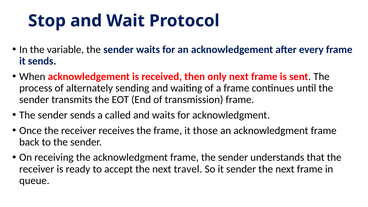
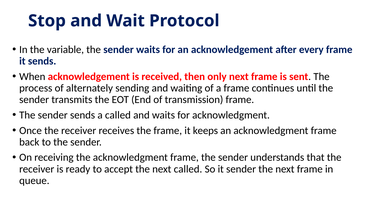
those: those -> keeps
next travel: travel -> called
